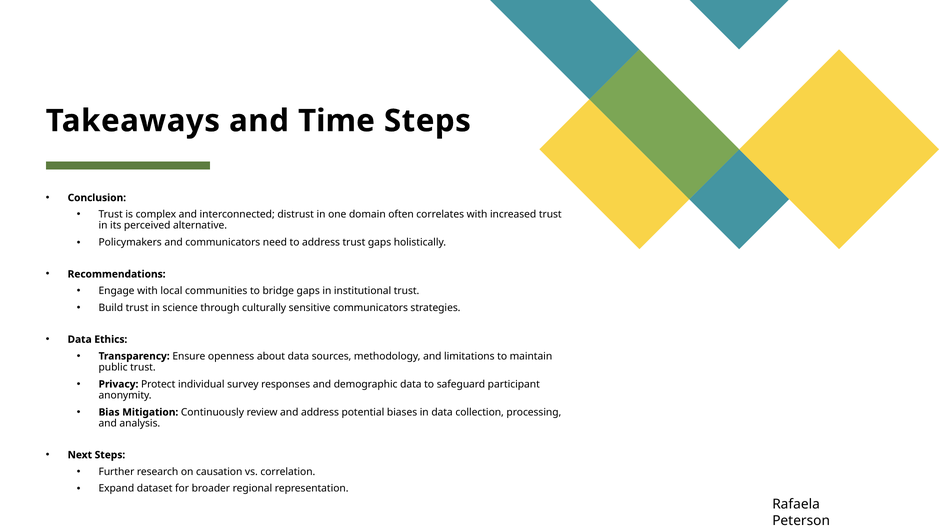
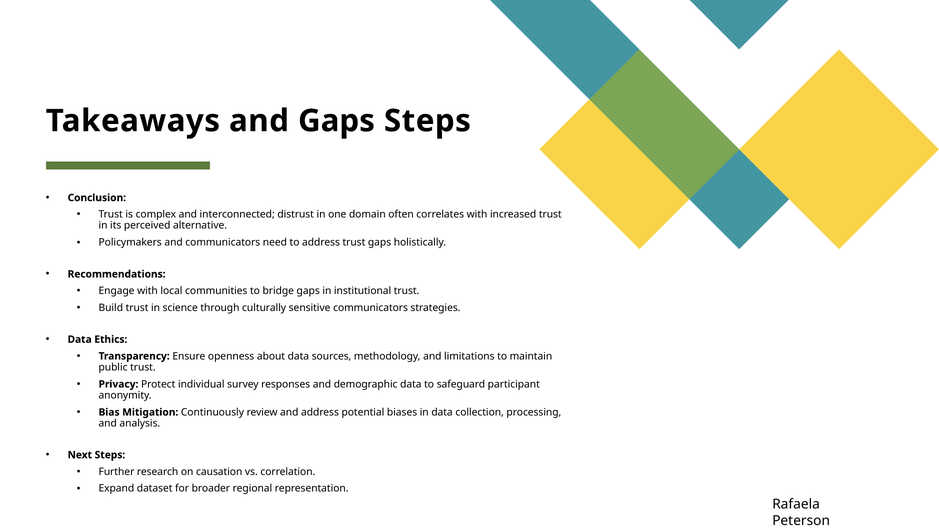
and Time: Time -> Gaps
